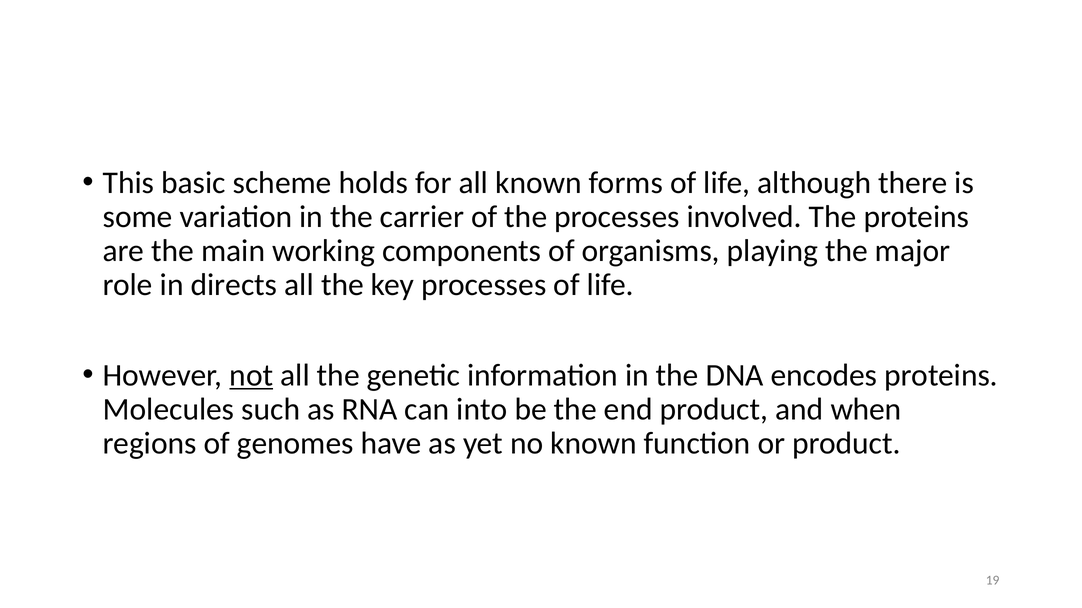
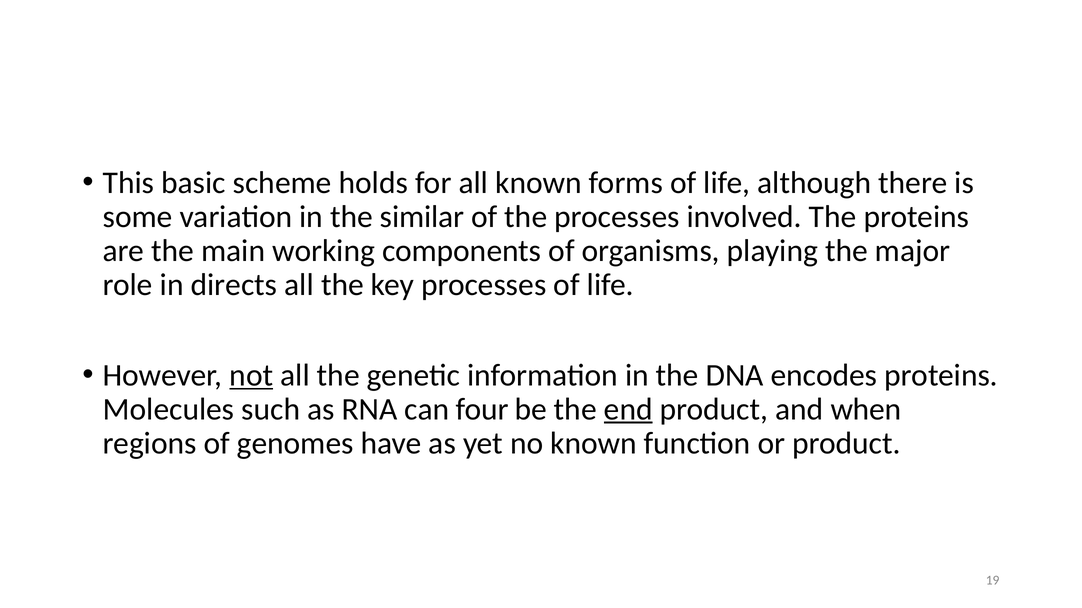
carrier: carrier -> similar
into: into -> four
end underline: none -> present
